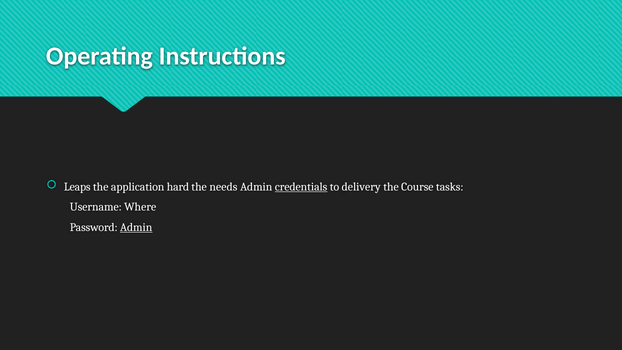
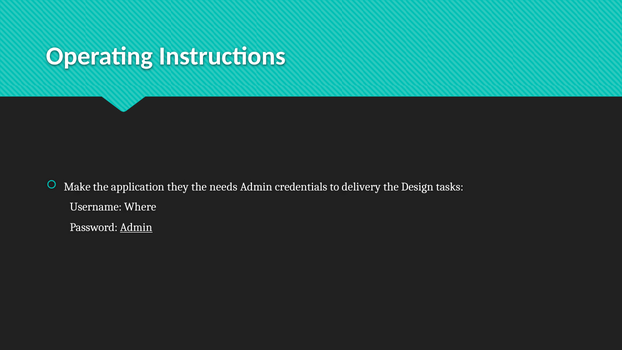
Leaps: Leaps -> Make
hard: hard -> they
credentials underline: present -> none
Course: Course -> Design
